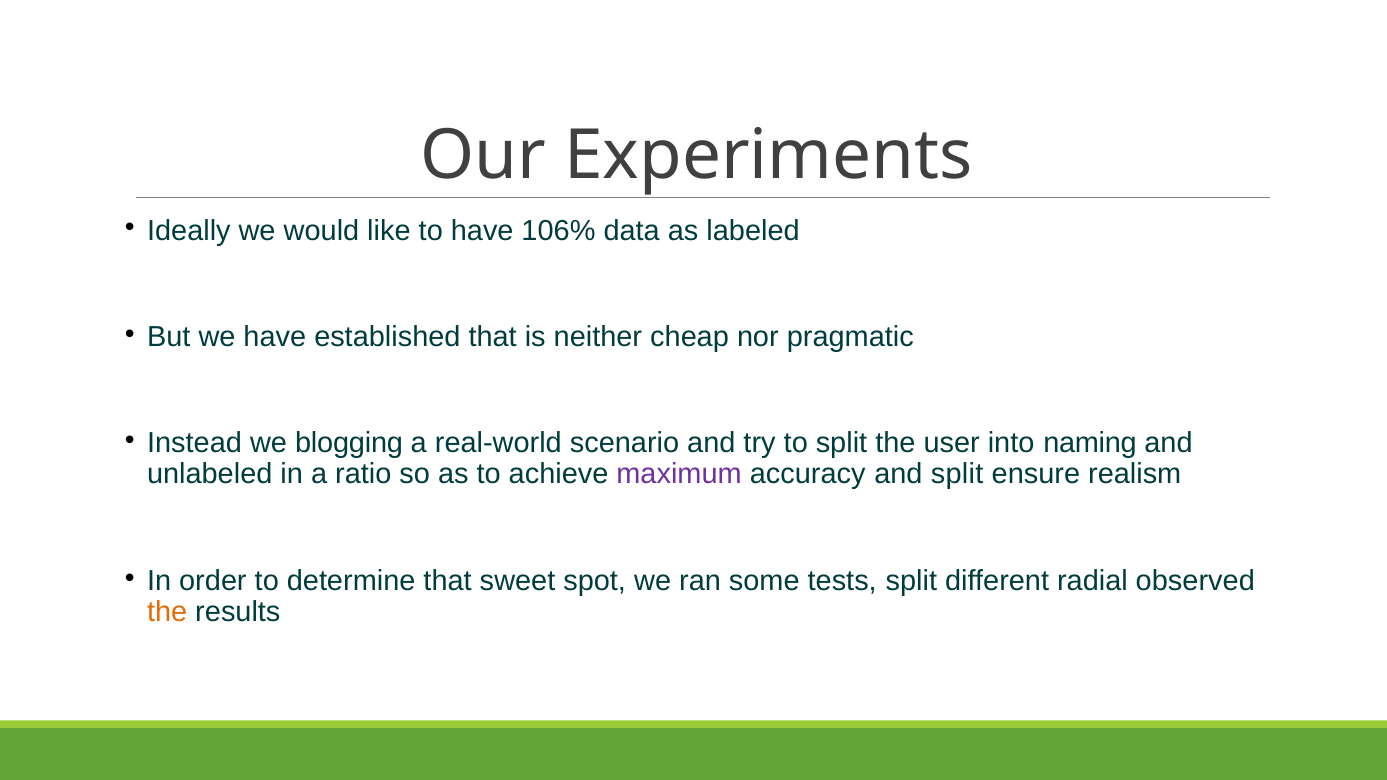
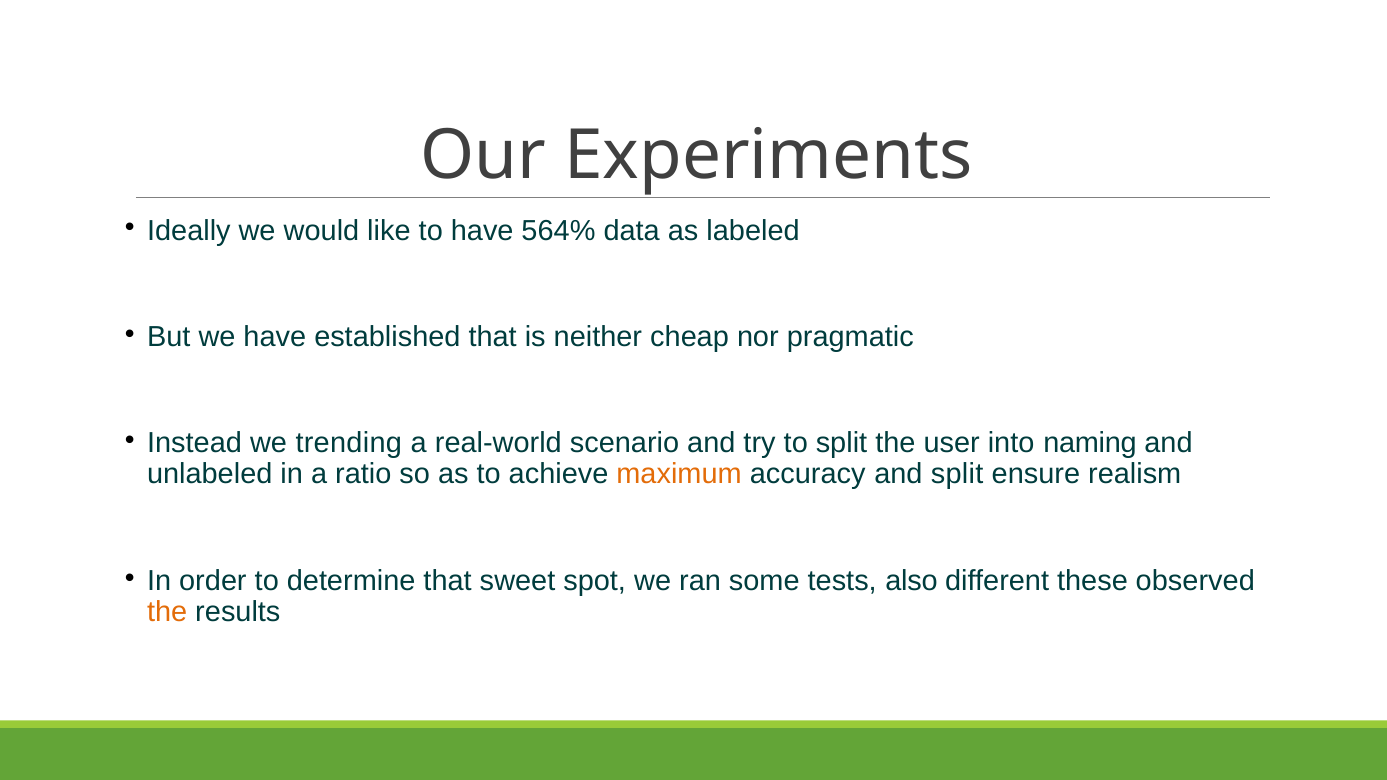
106%: 106% -> 564%
blogging: blogging -> trending
maximum colour: purple -> orange
tests split: split -> also
radial: radial -> these
